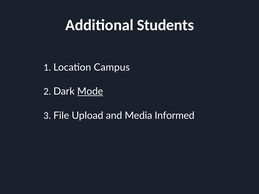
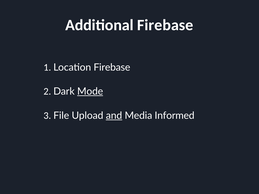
Additional Students: Students -> Firebase
Location Campus: Campus -> Firebase
and underline: none -> present
